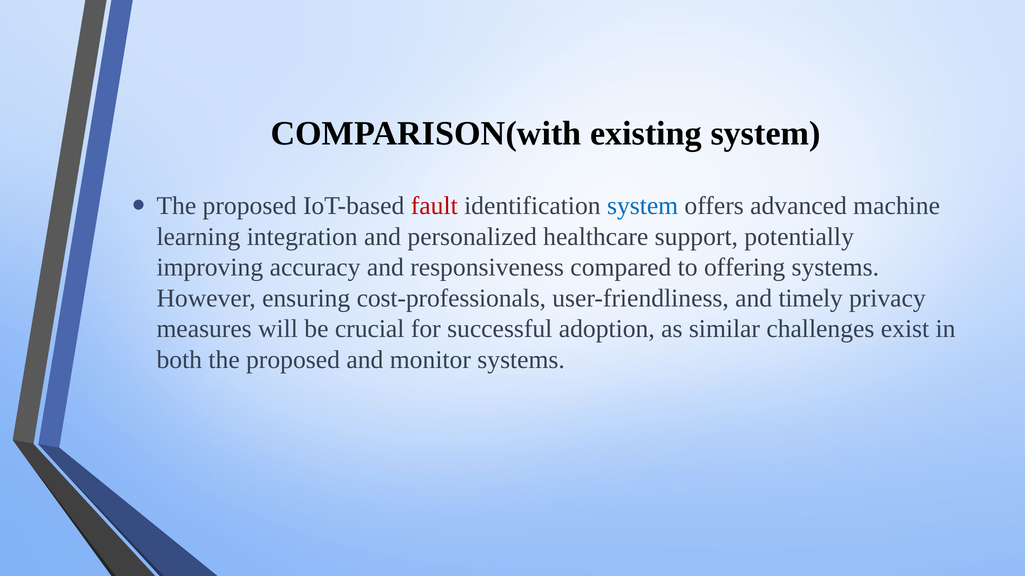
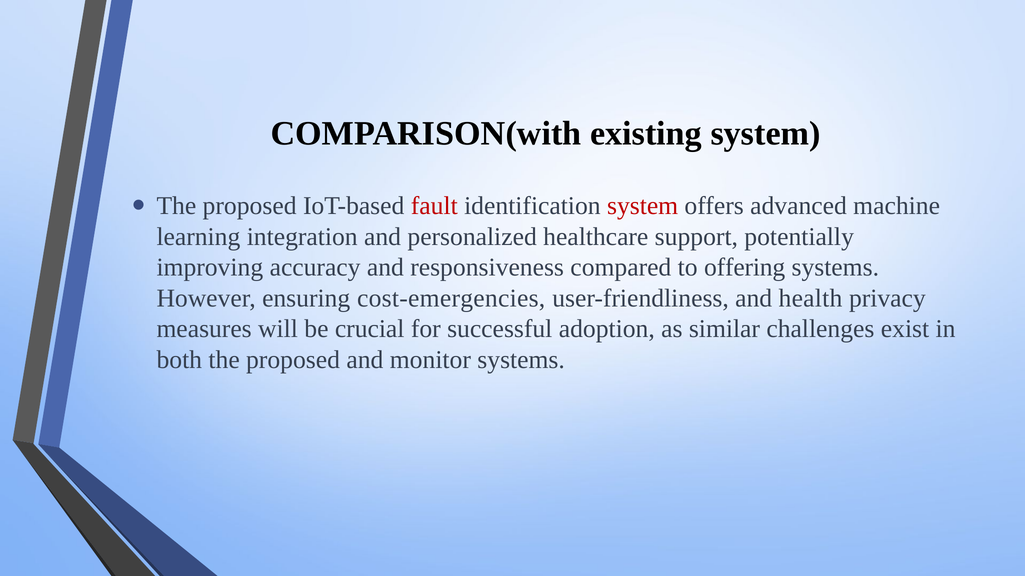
system at (643, 206) colour: blue -> red
cost-professionals: cost-professionals -> cost-emergencies
timely: timely -> health
